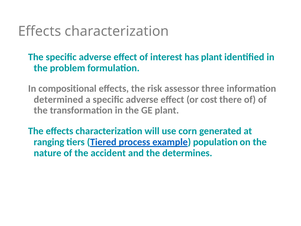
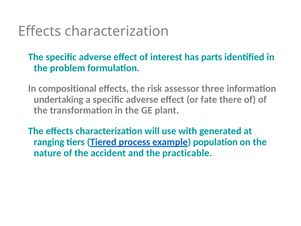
has plant: plant -> parts
determined: determined -> undertaking
cost: cost -> fate
corn: corn -> with
determines: determines -> practicable
